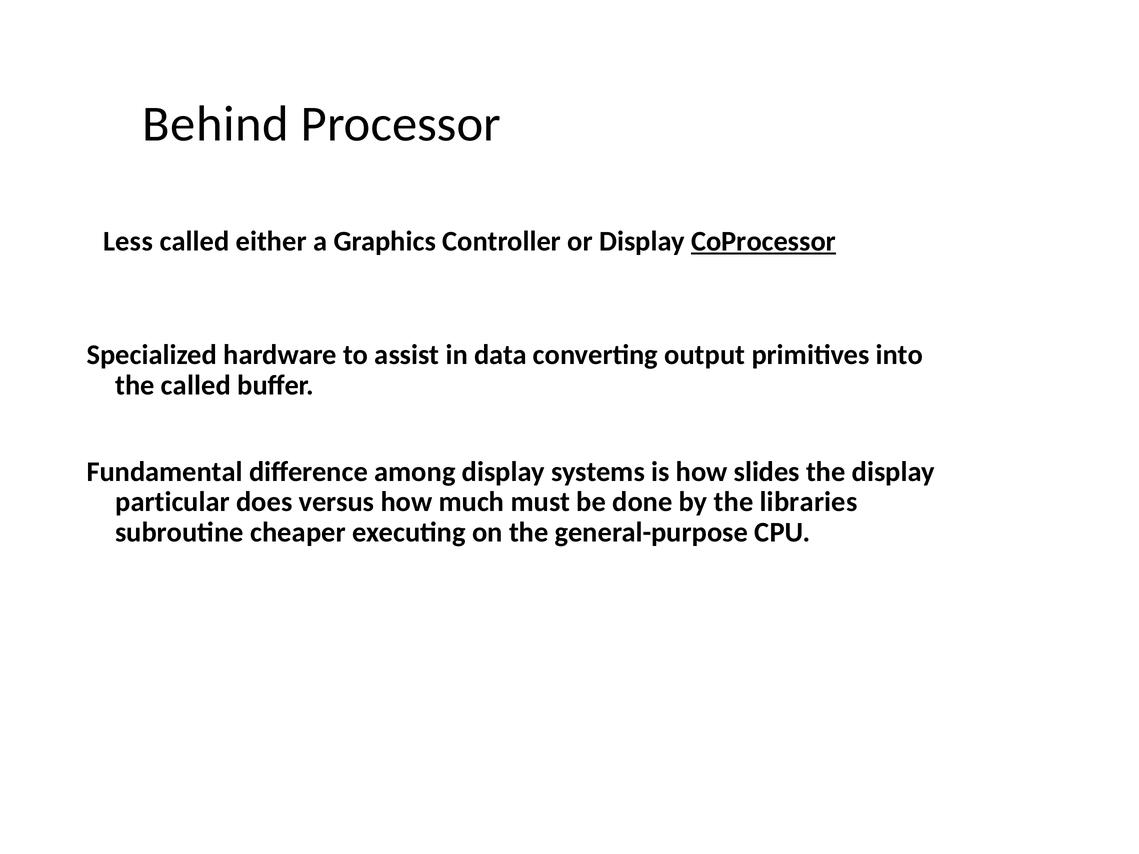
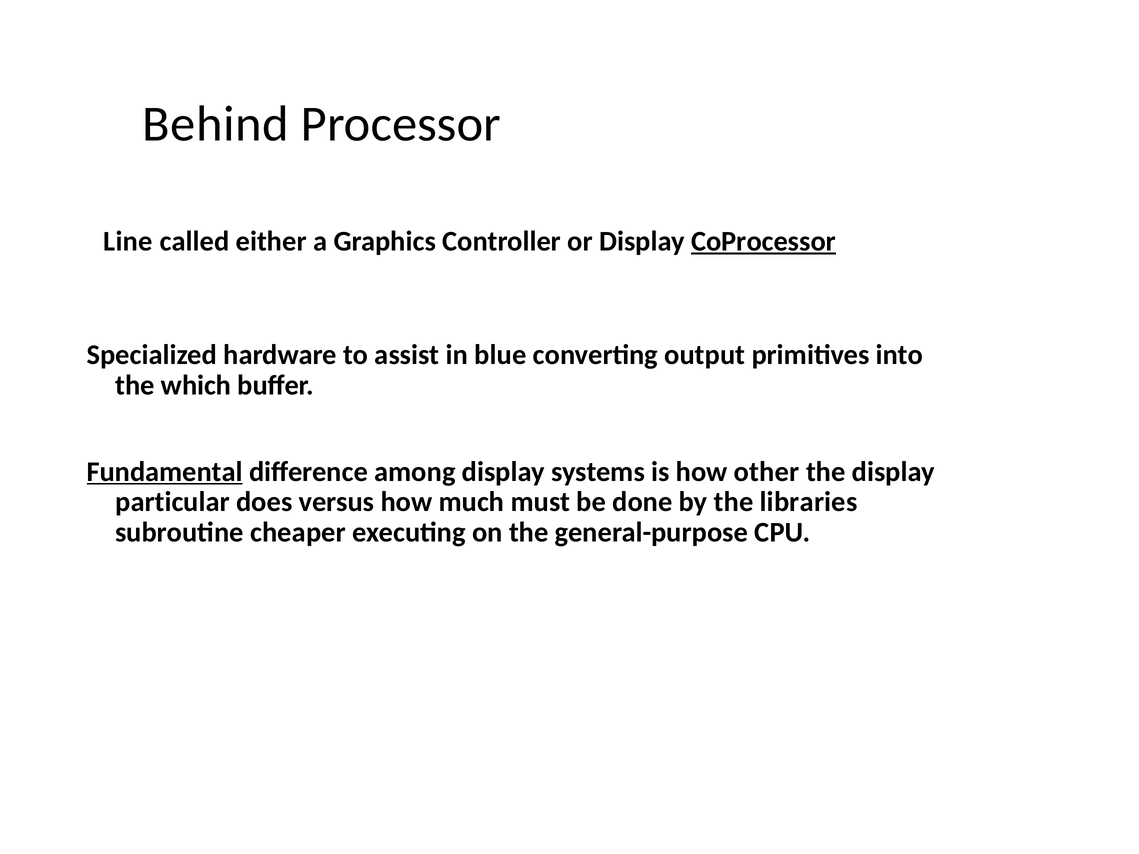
Less: Less -> Line
data: data -> blue
the called: called -> which
Fundamental underline: none -> present
slides: slides -> other
